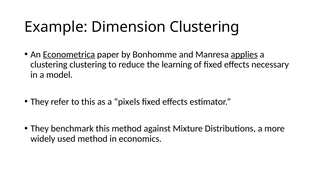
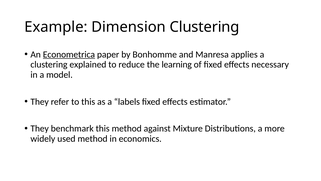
applies underline: present -> none
clustering clustering: clustering -> explained
pixels: pixels -> labels
